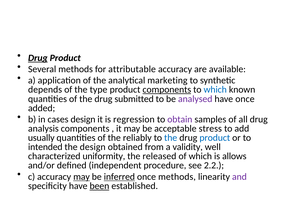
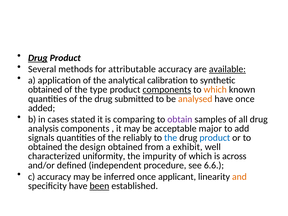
available underline: none -> present
marketing: marketing -> calibration
depends at (45, 90): depends -> obtained
which at (215, 90) colour: blue -> orange
analysed colour: purple -> orange
cases design: design -> stated
regression: regression -> comparing
stress: stress -> major
usually: usually -> signals
intended at (45, 147): intended -> obtained
validity: validity -> exhibit
released: released -> impurity
allows: allows -> across
2.2: 2.2 -> 6.6
may at (82, 177) underline: present -> none
inferred underline: present -> none
once methods: methods -> applicant
and colour: purple -> orange
